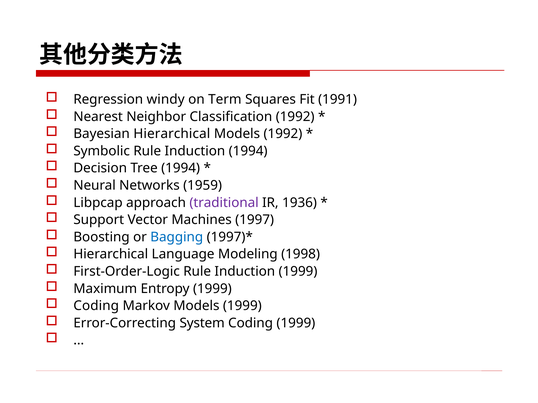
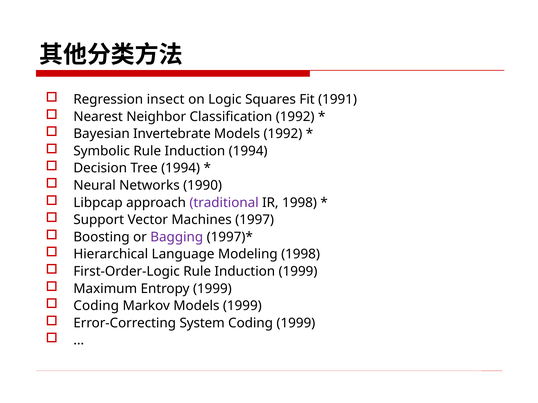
windy: windy -> insect
Term: Term -> Logic
Bayesian Hierarchical: Hierarchical -> Invertebrate
1959: 1959 -> 1990
IR 1936: 1936 -> 1998
Bagging colour: blue -> purple
